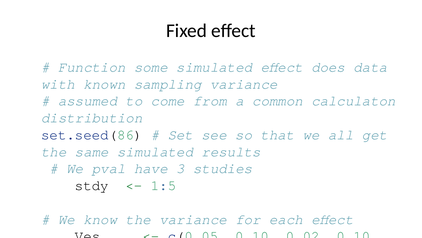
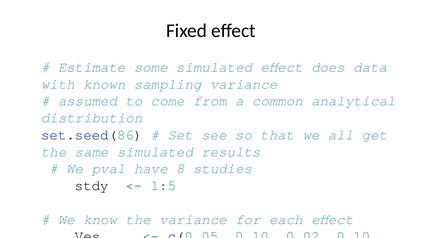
Function: Function -> Estimate
calculaton: calculaton -> analytical
3: 3 -> 8
